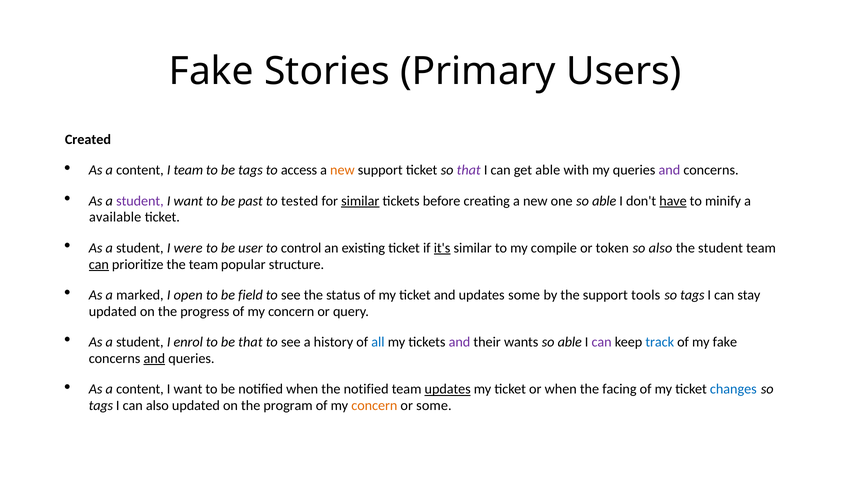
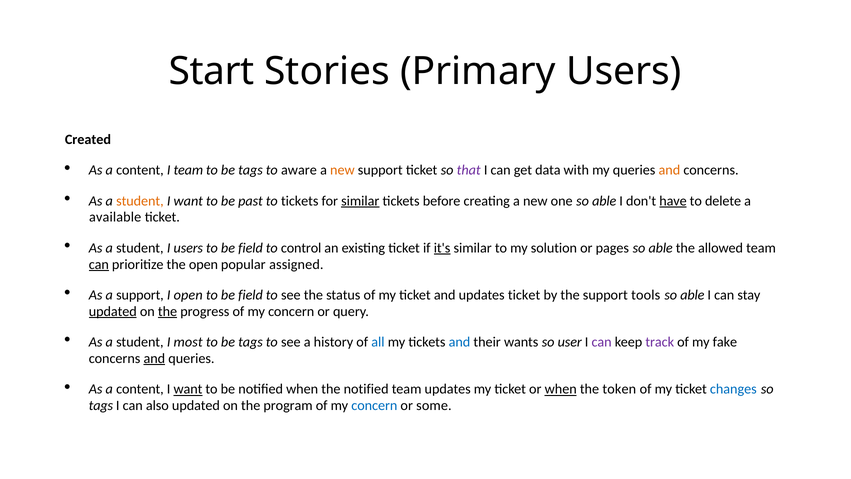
Fake at (211, 71): Fake -> Start
access: access -> aware
get able: able -> data
and at (669, 170) colour: purple -> orange
student at (140, 201) colour: purple -> orange
to tested: tested -> tickets
minify: minify -> delete
I were: were -> users
user at (250, 248): user -> field
compile: compile -> solution
token: token -> pages
also at (661, 248): also -> able
the student: student -> allowed
the team: team -> open
structure: structure -> assigned
a marked: marked -> support
updates some: some -> ticket
tags at (692, 295): tags -> able
updated at (113, 311) underline: none -> present
the at (168, 311) underline: none -> present
enrol: enrol -> most
that at (250, 342): that -> tags
and at (459, 342) colour: purple -> blue
able at (570, 342): able -> user
track colour: blue -> purple
want at (188, 389) underline: none -> present
updates at (448, 389) underline: present -> none
when at (561, 389) underline: none -> present
facing: facing -> token
concern at (374, 405) colour: orange -> blue
